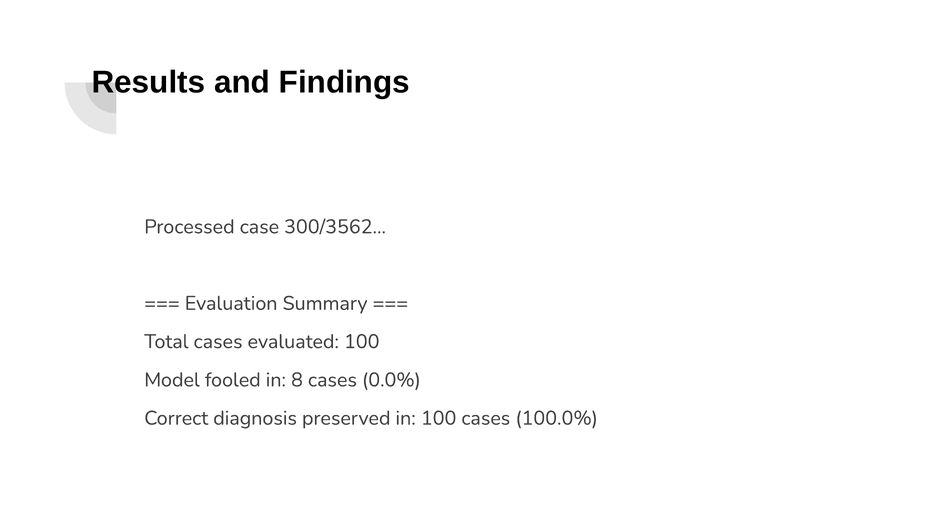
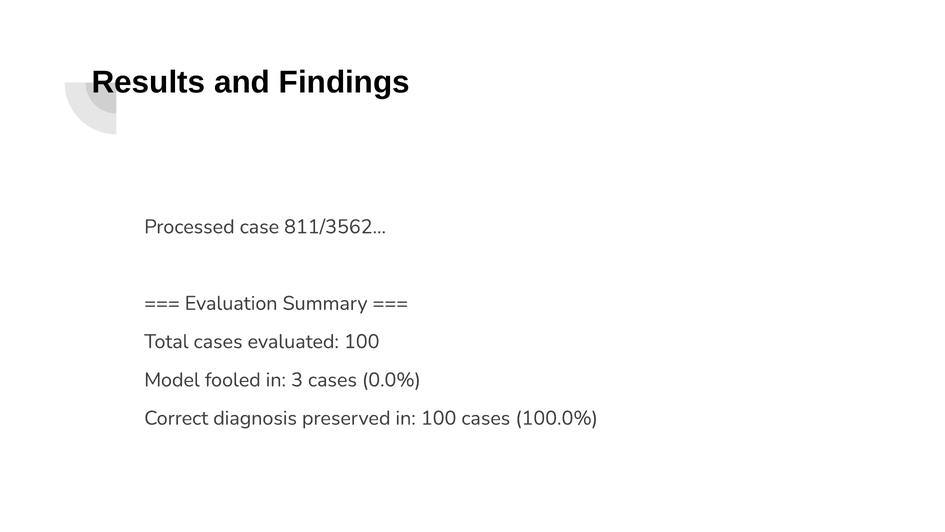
300/3562: 300/3562 -> 811/3562
8: 8 -> 3
